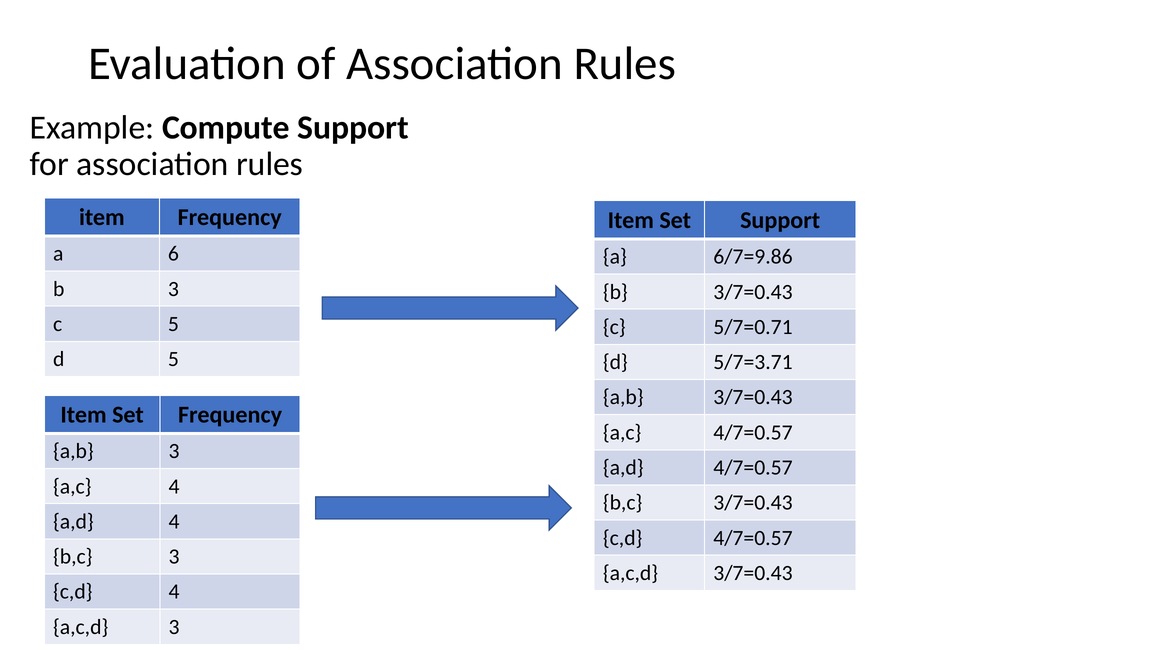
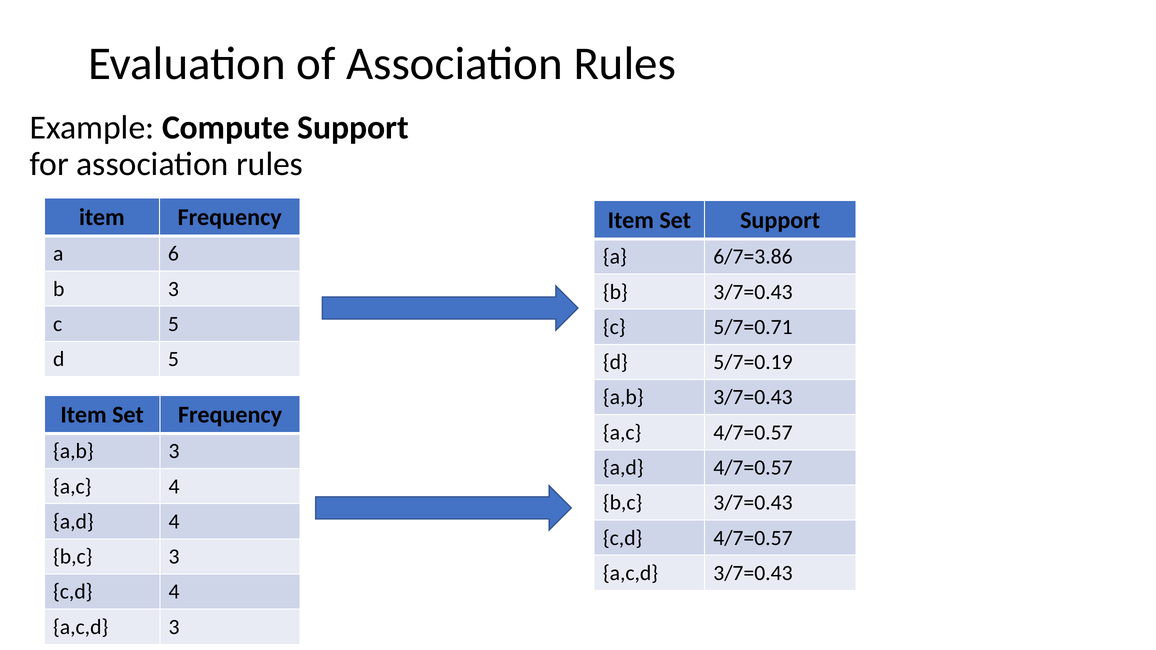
6/7=9.86: 6/7=9.86 -> 6/7=3.86
5/7=3.71: 5/7=3.71 -> 5/7=0.19
